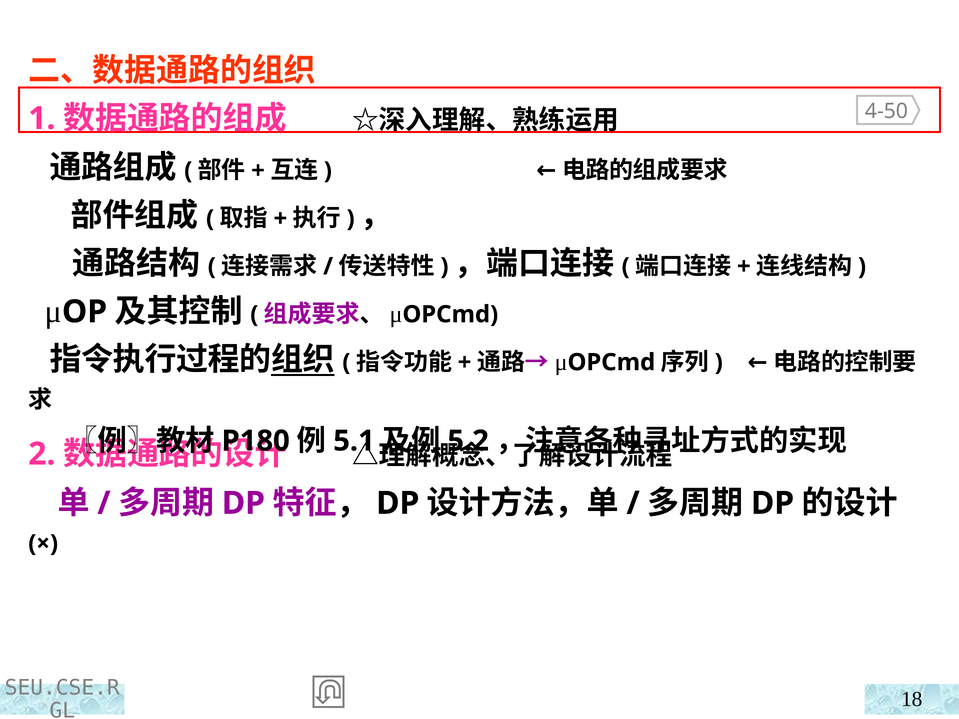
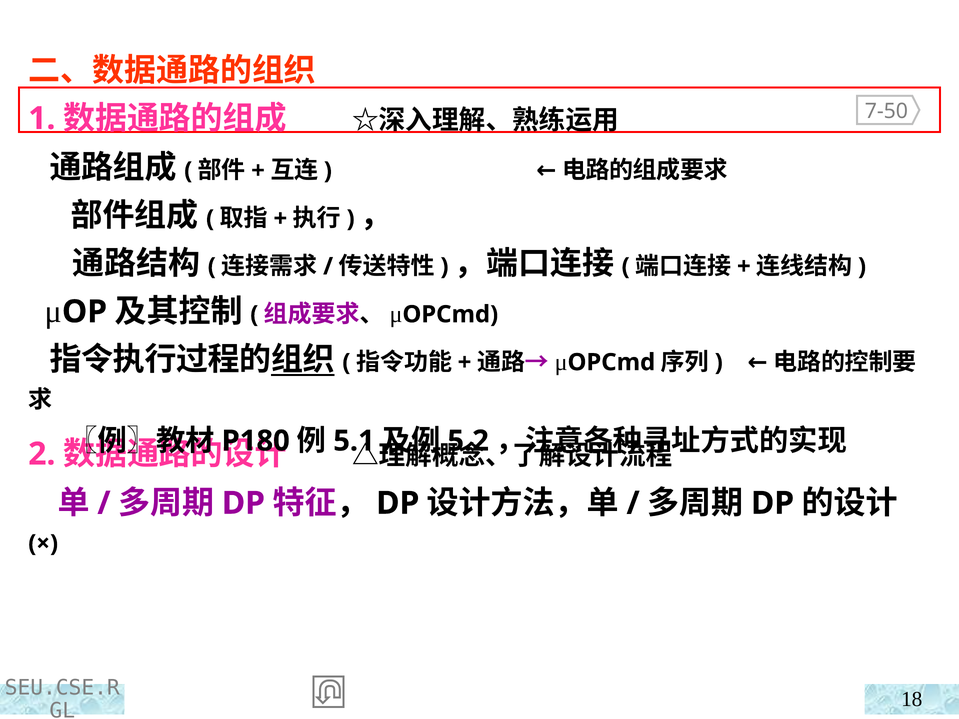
4-50: 4-50 -> 7-50
